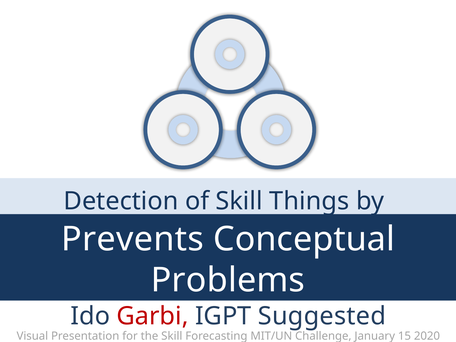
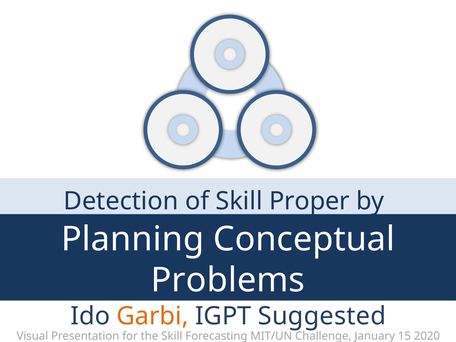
Things: Things -> Proper
Prevents: Prevents -> Planning
Garbi colour: red -> orange
